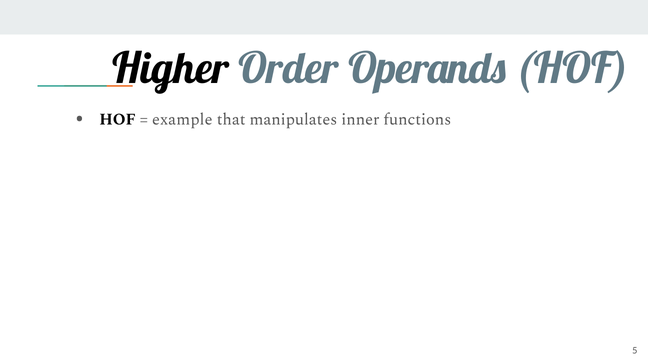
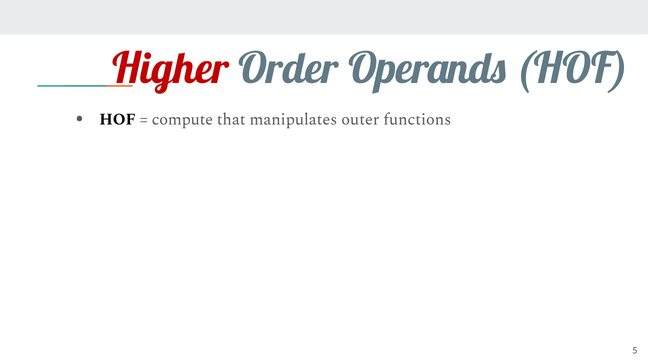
Higher colour: black -> red
example: example -> compute
inner: inner -> outer
